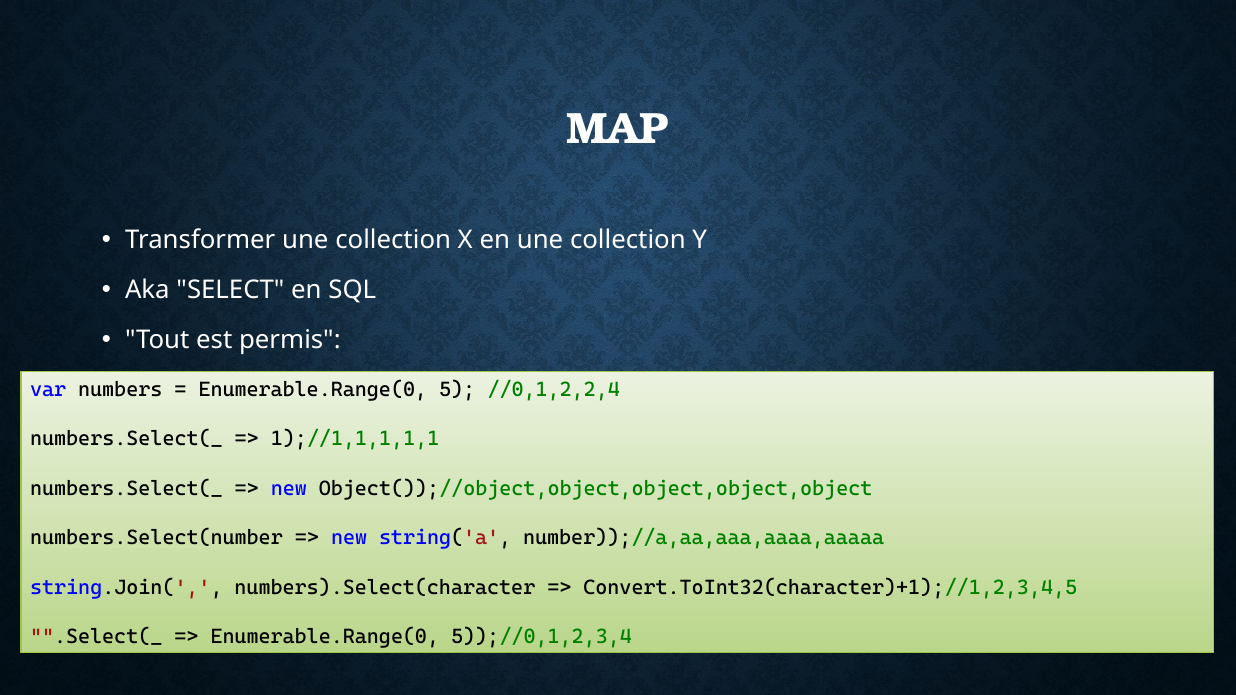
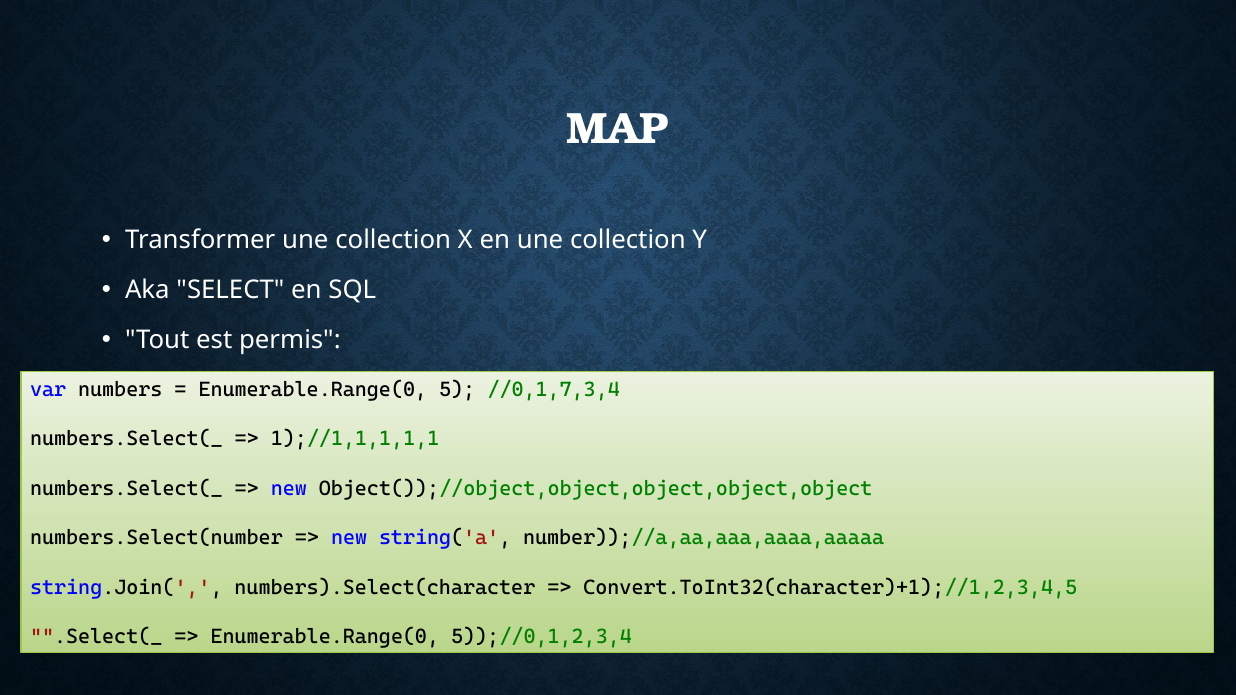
//0,1,2,2,4: //0,1,2,2,4 -> //0,1,7,3,4
